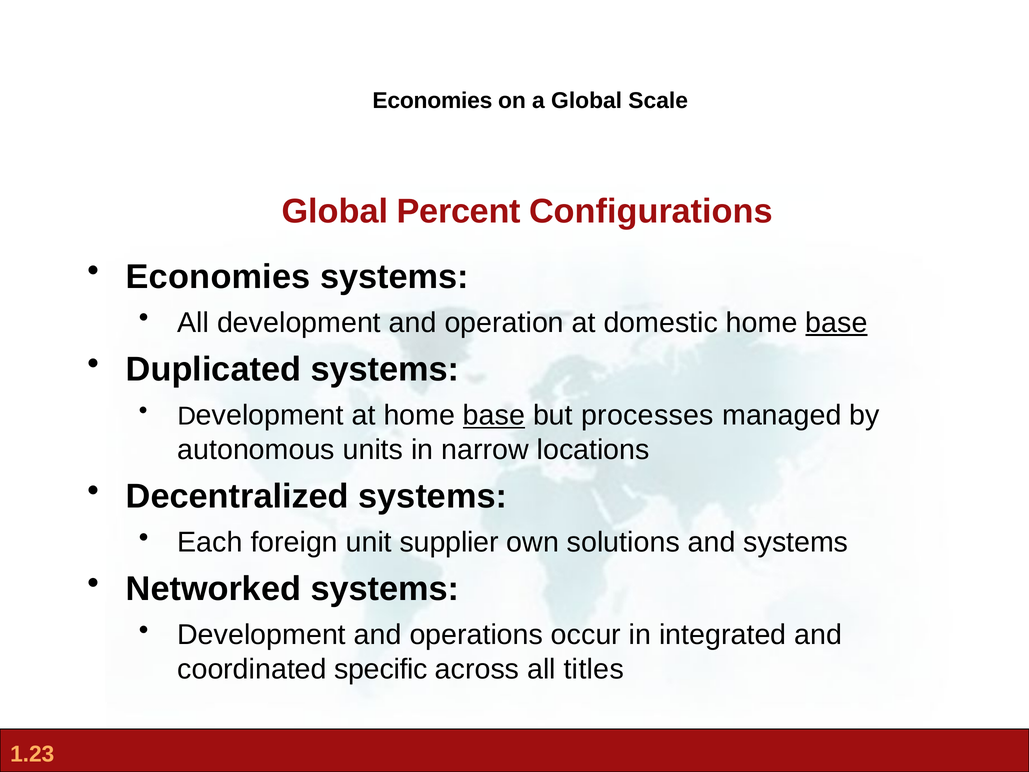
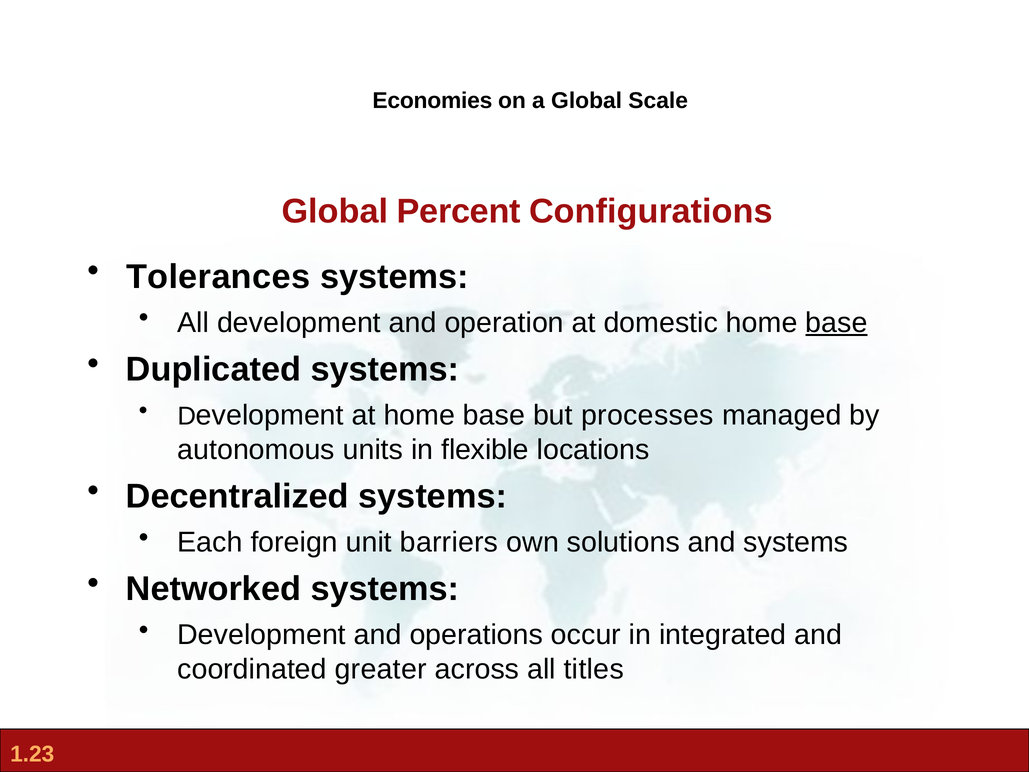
Economies at (218, 277): Economies -> Tolerances
base at (494, 415) underline: present -> none
narrow: narrow -> flexible
supplier: supplier -> barriers
specific: specific -> greater
